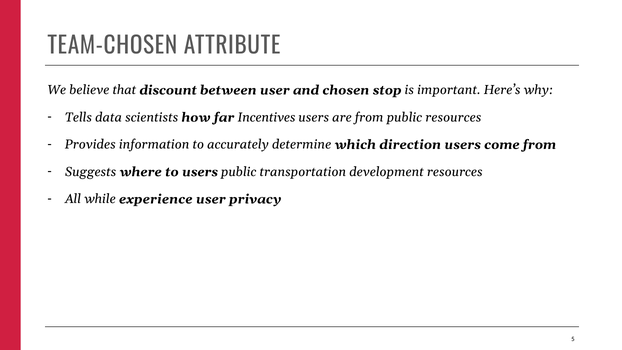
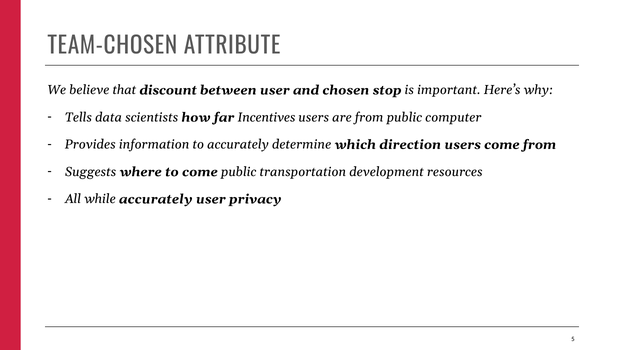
public resources: resources -> computer
to users: users -> come
while experience: experience -> accurately
